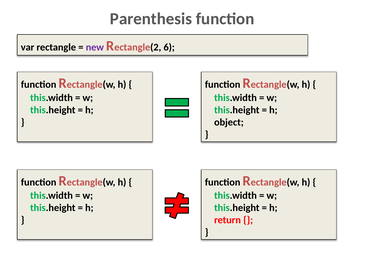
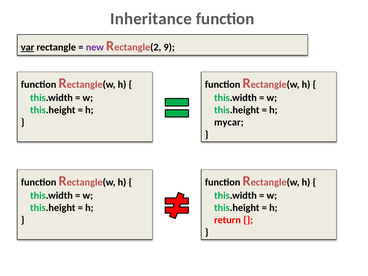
Parenthesis: Parenthesis -> Inheritance
var underline: none -> present
6: 6 -> 9
object: object -> mycar
